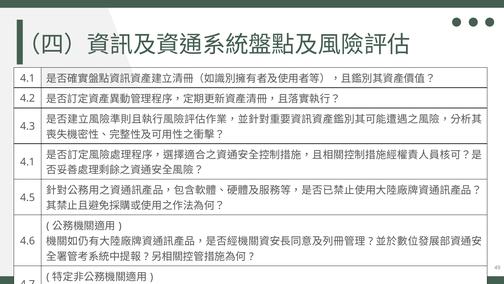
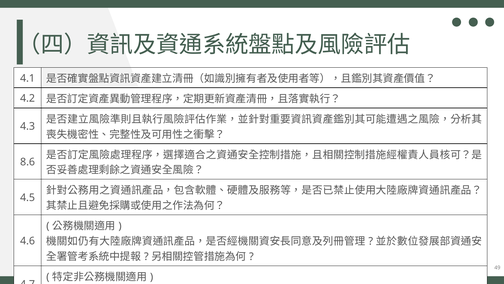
4.1 at (28, 162): 4.1 -> 8.6
